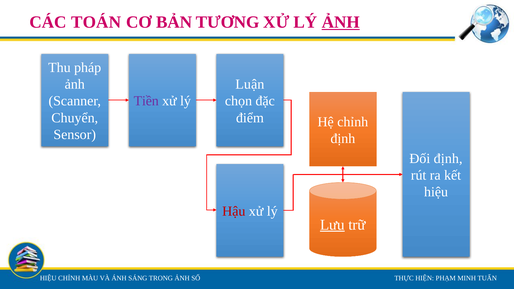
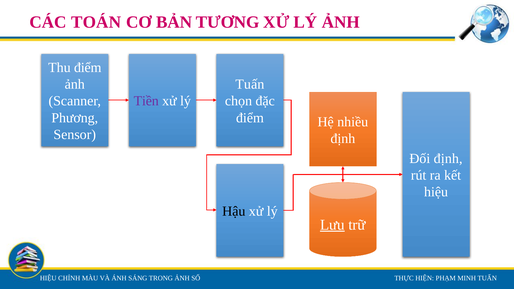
ẢNH at (341, 22) underline: present -> none
Thu pháp: pháp -> điểm
Luận at (250, 84): Luận -> Tuấn
Chuyển: Chuyển -> Phương
Hệ chỉnh: chỉnh -> nhiều
Hậu colour: red -> black
